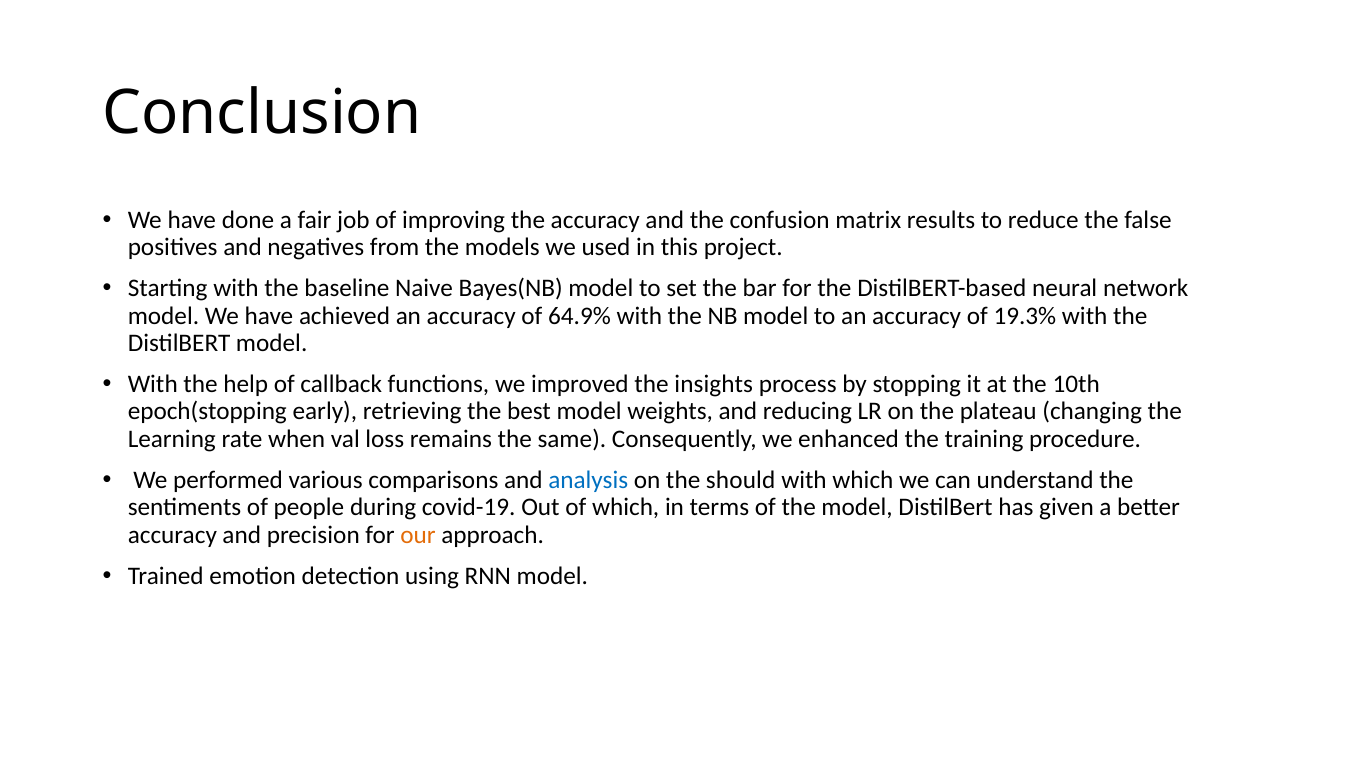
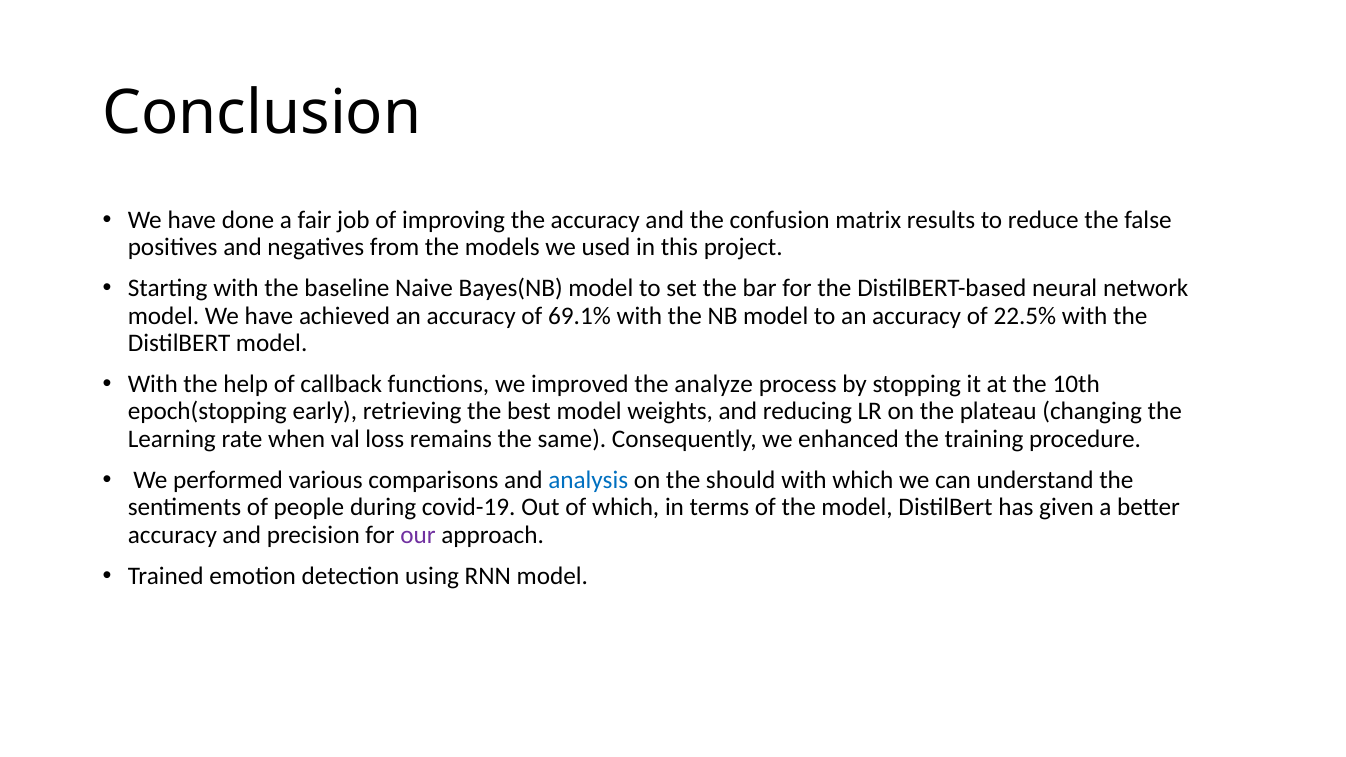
64.9%: 64.9% -> 69.1%
19.3%: 19.3% -> 22.5%
insights: insights -> analyze
our colour: orange -> purple
